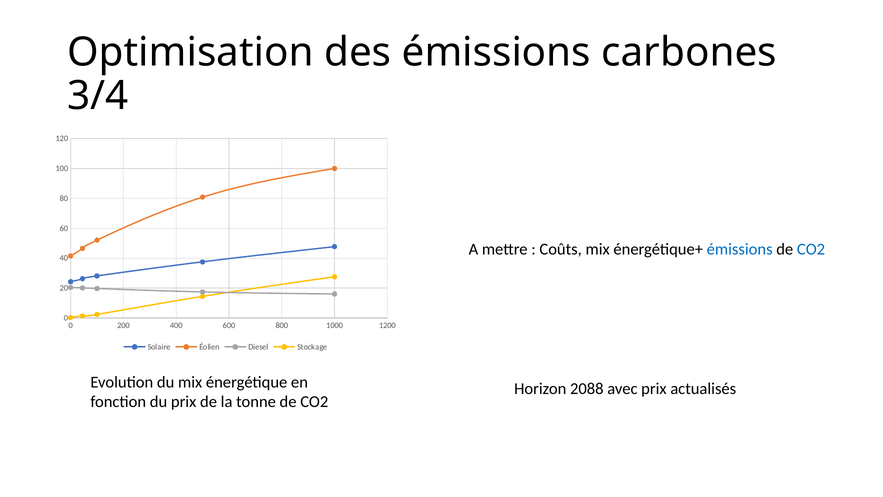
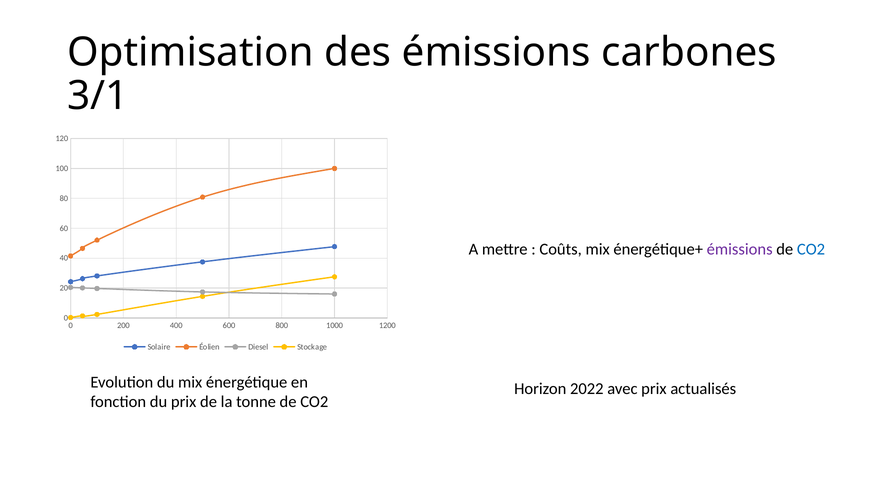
3/4: 3/4 -> 3/1
émissions at (740, 249) colour: blue -> purple
2088: 2088 -> 2022
